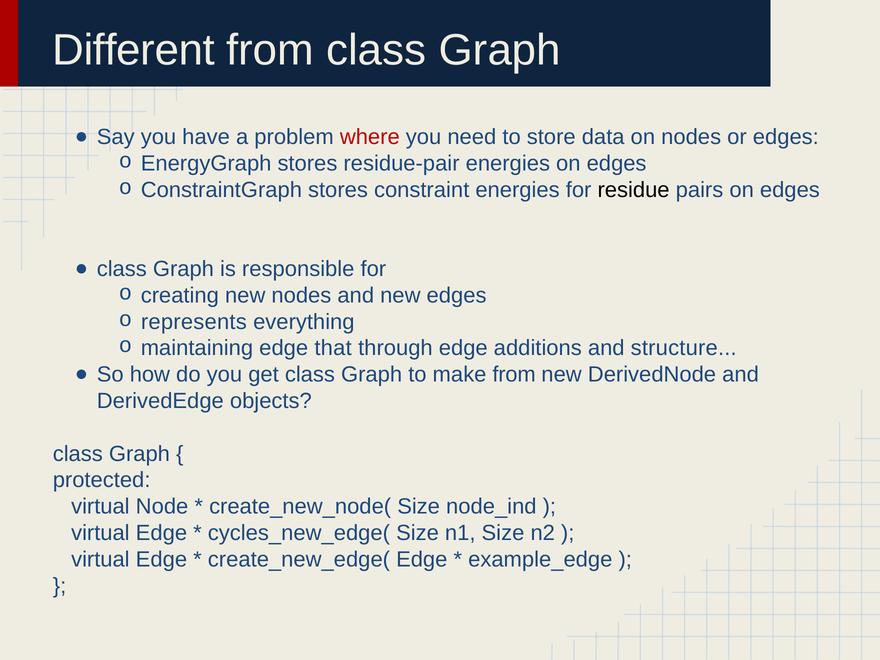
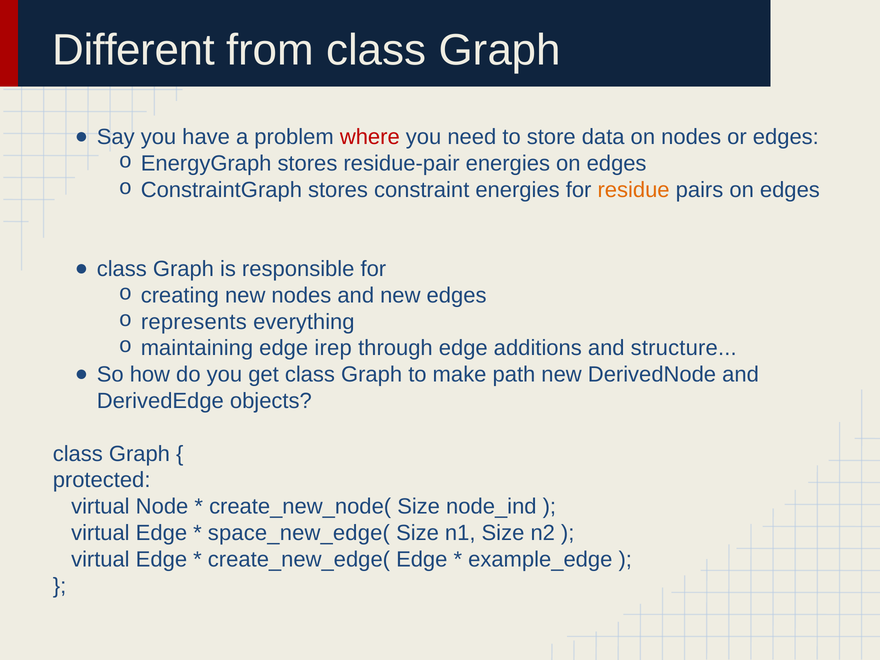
residue colour: black -> orange
that: that -> irep
make from: from -> path
cycles_new_edge(: cycles_new_edge( -> space_new_edge(
